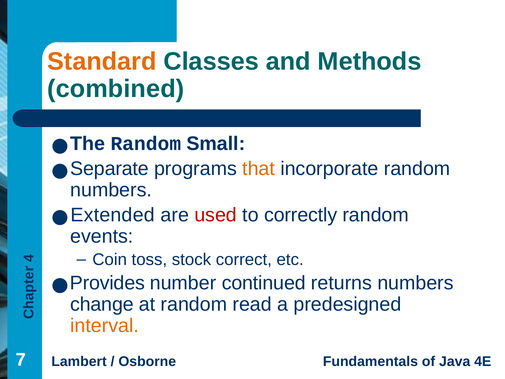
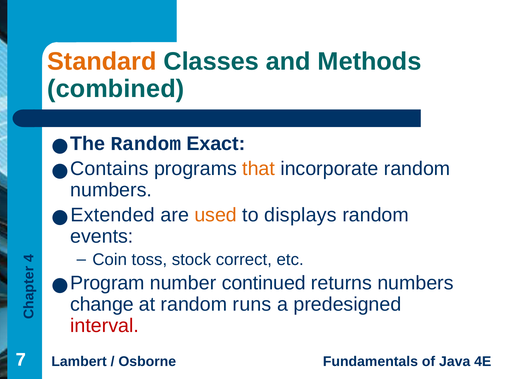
Small: Small -> Exact
Separate: Separate -> Contains
used colour: red -> orange
correctly: correctly -> displays
Provides: Provides -> Program
read: read -> runs
interval colour: orange -> red
